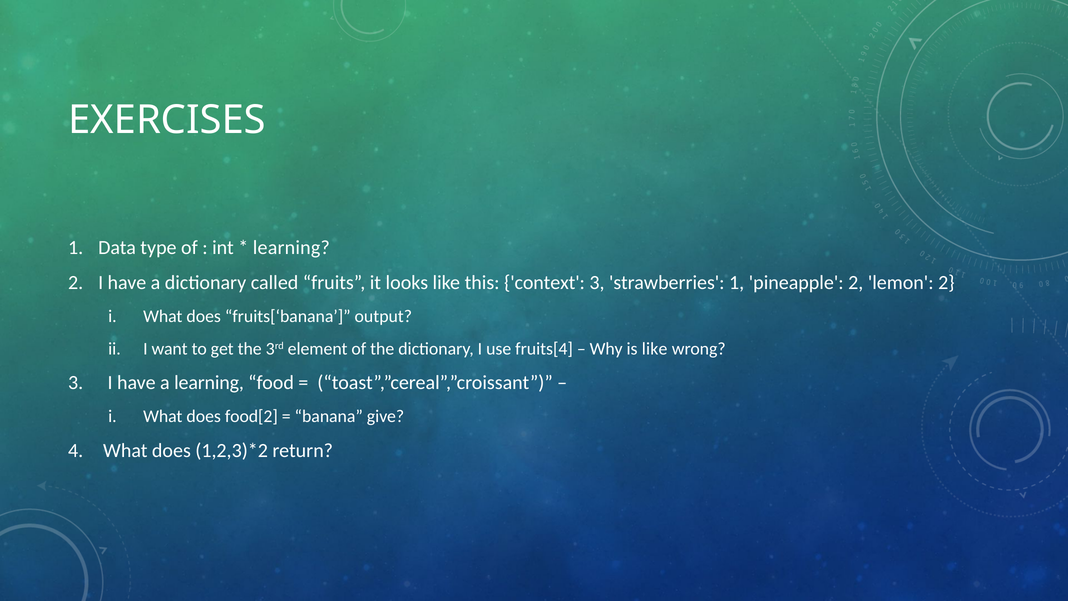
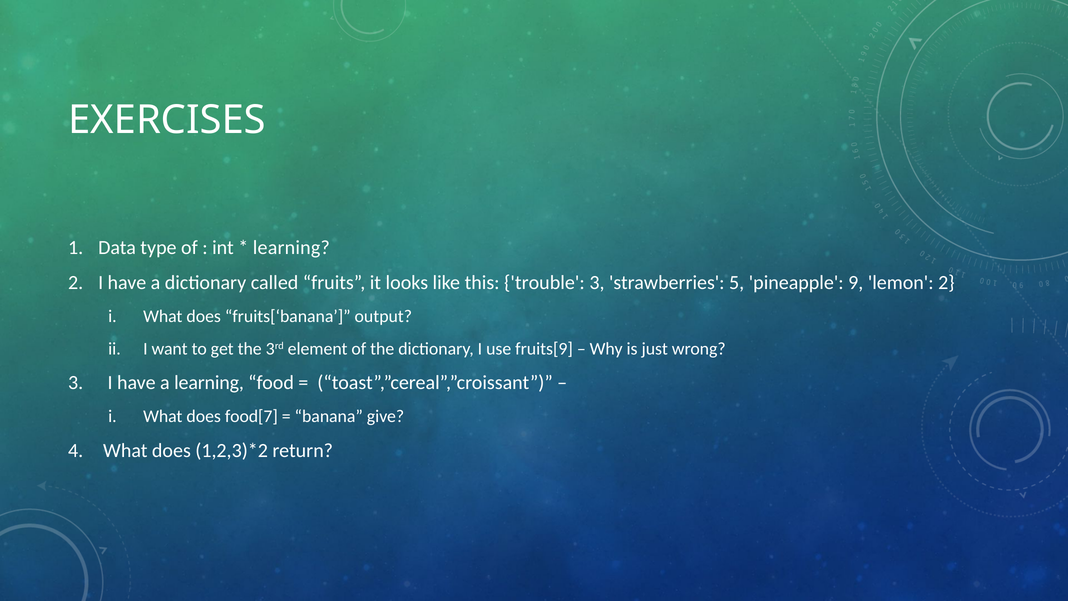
context: context -> trouble
strawberries 1: 1 -> 5
pineapple 2: 2 -> 9
fruits[4: fruits[4 -> fruits[9
is like: like -> just
food[2: food[2 -> food[7
